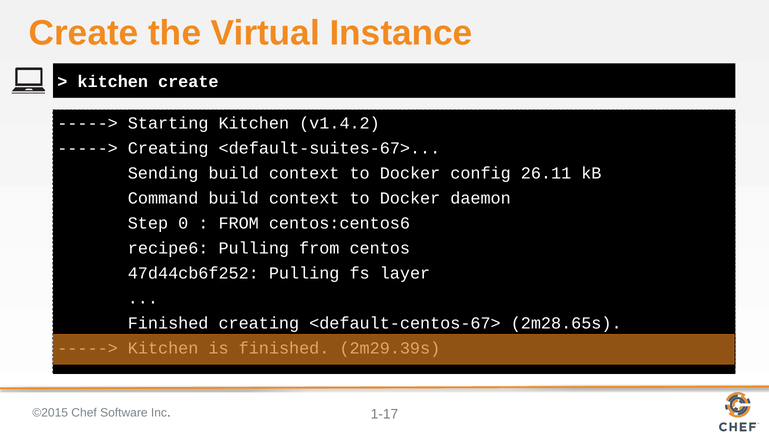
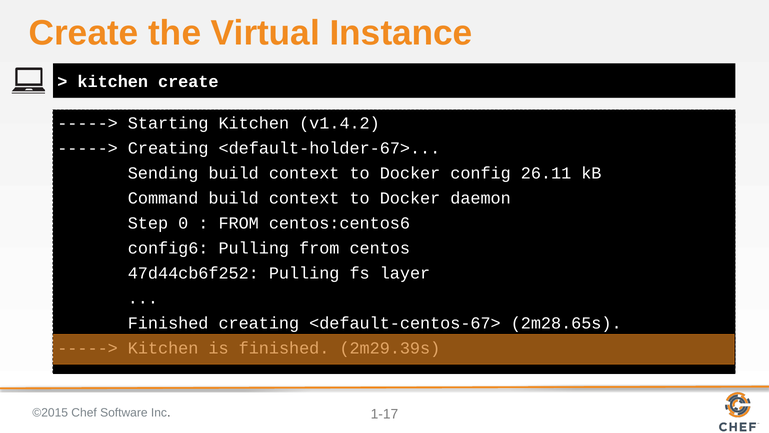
<default-suites-67>: <default-suites-67> -> <default-holder-67>
recipe6: recipe6 -> config6
